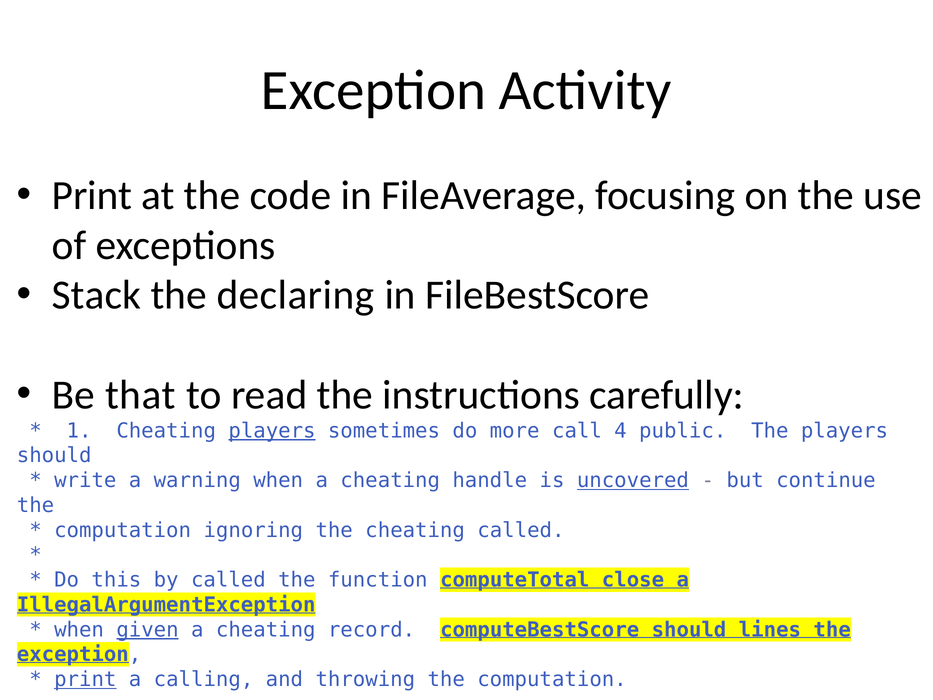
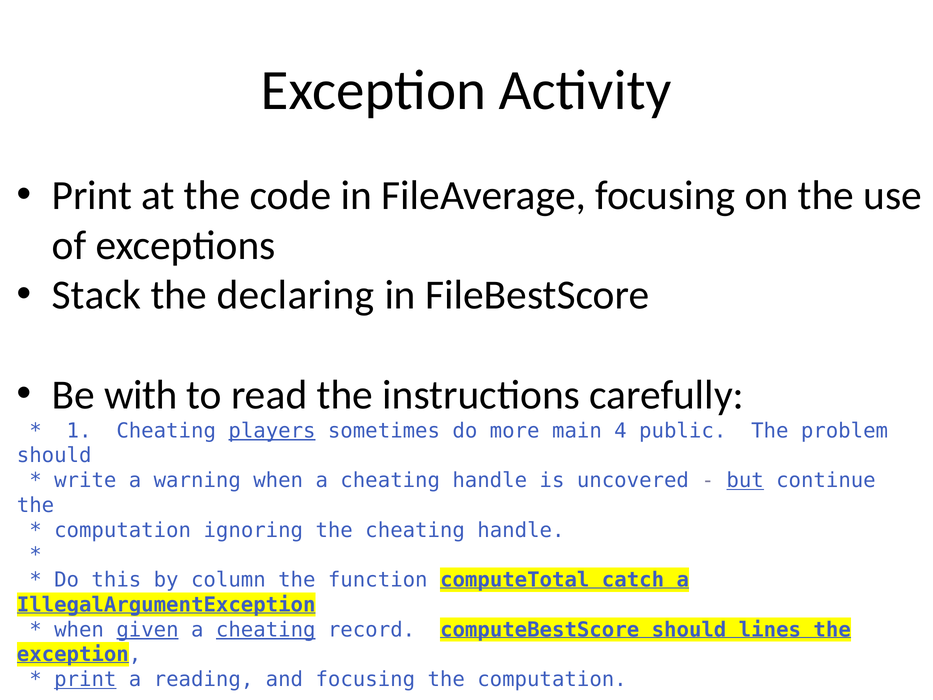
that: that -> with
call: call -> main
The players: players -> problem
uncovered underline: present -> none
but underline: none -> present
the cheating called: called -> handle
by called: called -> column
close: close -> catch
cheating at (266, 630) underline: none -> present
calling: calling -> reading
and throwing: throwing -> focusing
